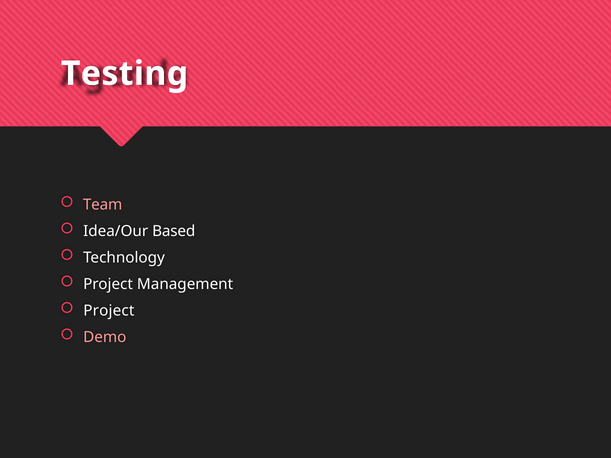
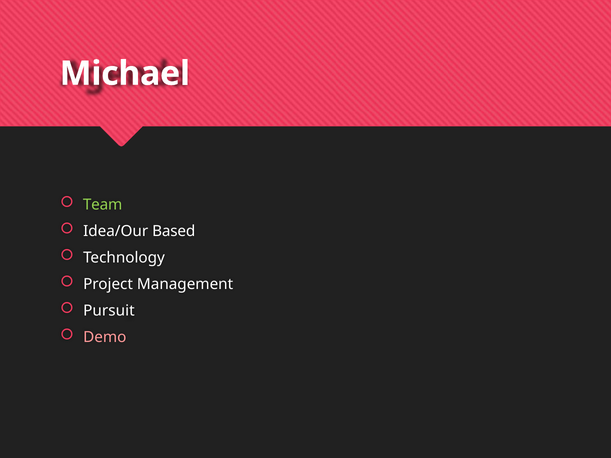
Testing: Testing -> Michael
Team colour: pink -> light green
Project at (109, 311): Project -> Pursuit
